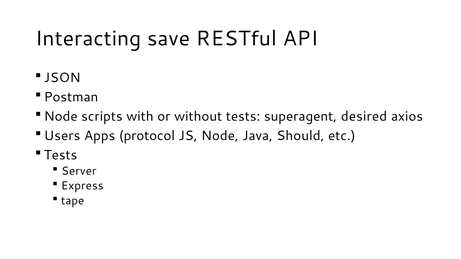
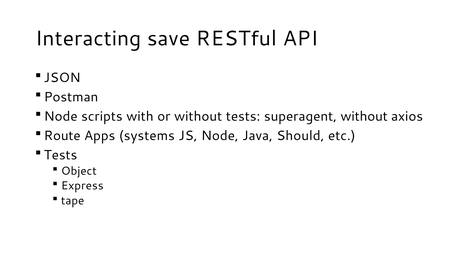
superagent desired: desired -> without
Users: Users -> Route
protocol: protocol -> systems
Server: Server -> Object
